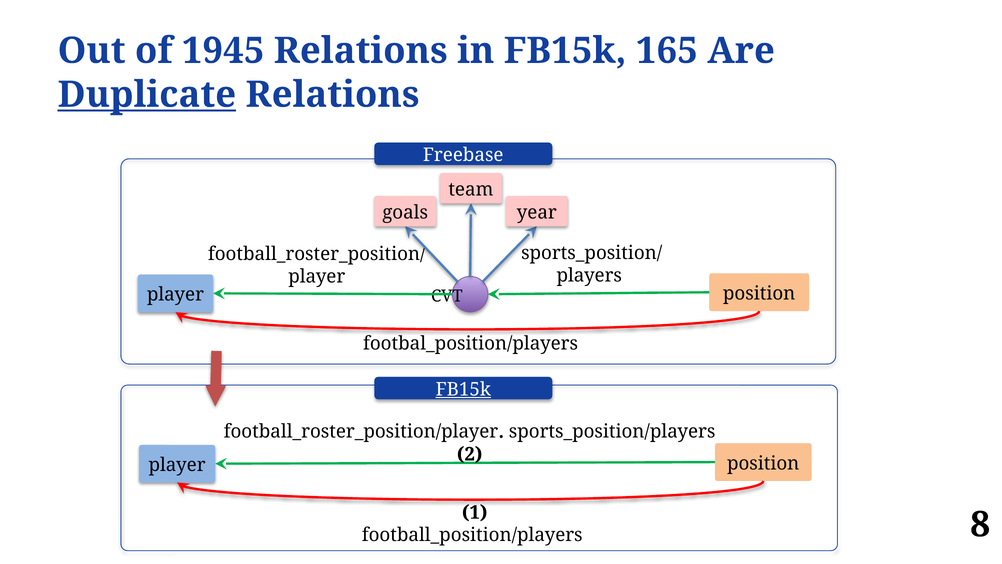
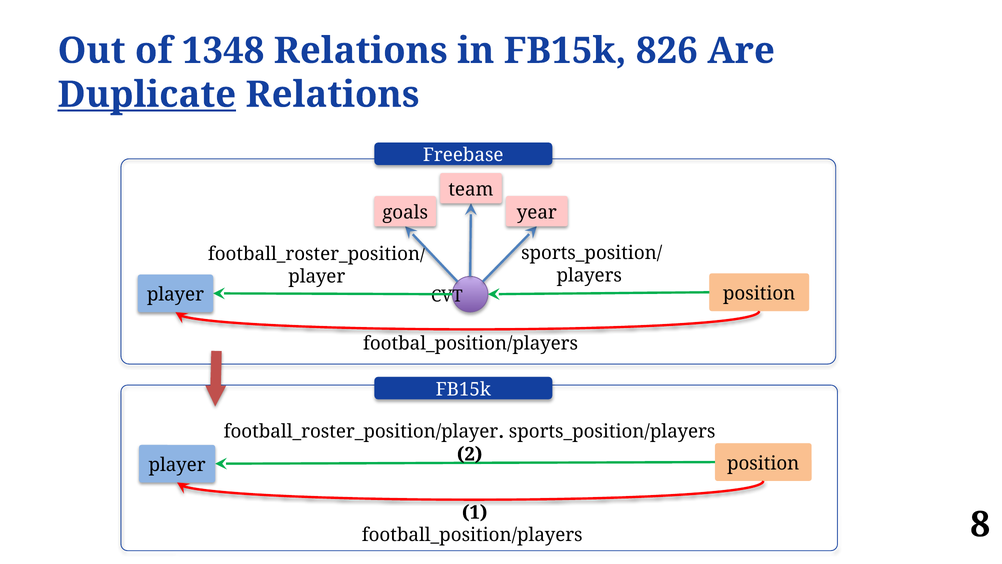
1945: 1945 -> 1348
165: 165 -> 826
FB15k at (463, 389) underline: present -> none
